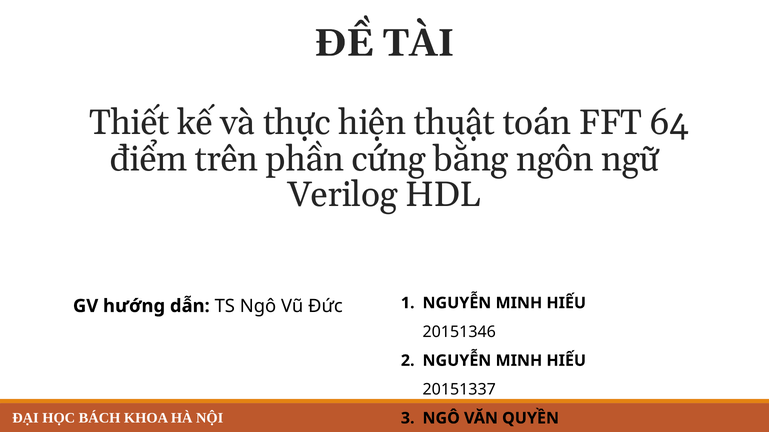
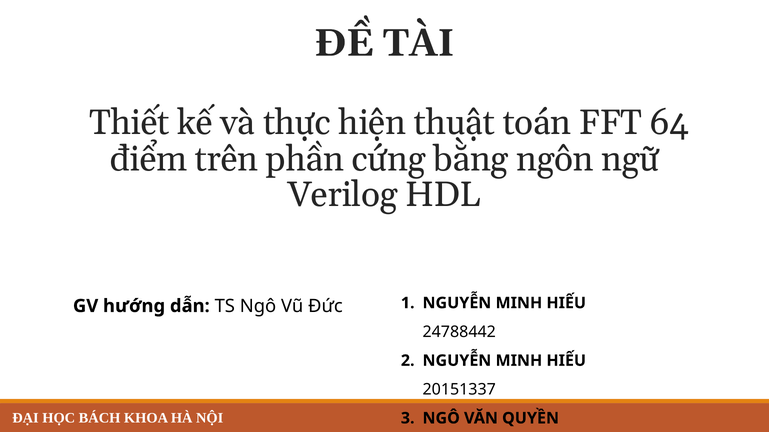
20151346: 20151346 -> 24788442
